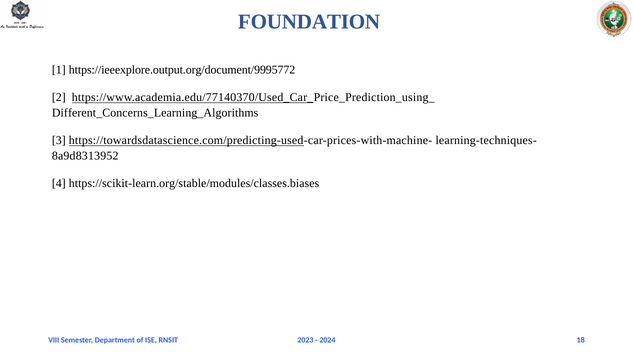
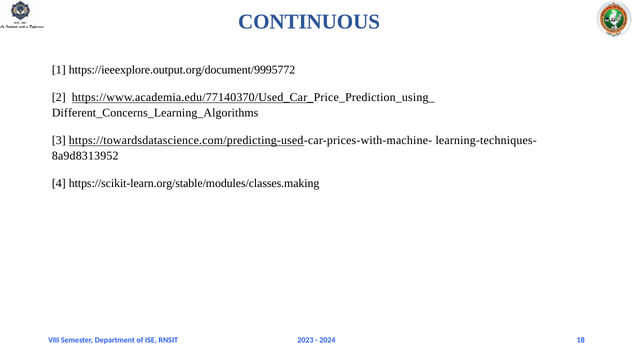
FOUNDATION: FOUNDATION -> CONTINUOUS
https://scikit-learn.org/stable/modules/classes.biases: https://scikit-learn.org/stable/modules/classes.biases -> https://scikit-learn.org/stable/modules/classes.making
